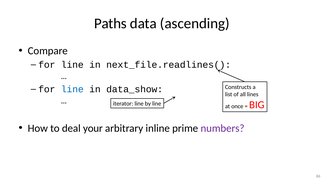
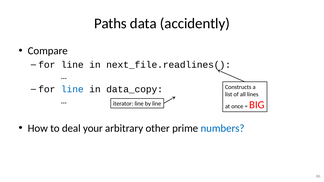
ascending: ascending -> accidently
data_show: data_show -> data_copy
inline: inline -> other
numbers colour: purple -> blue
